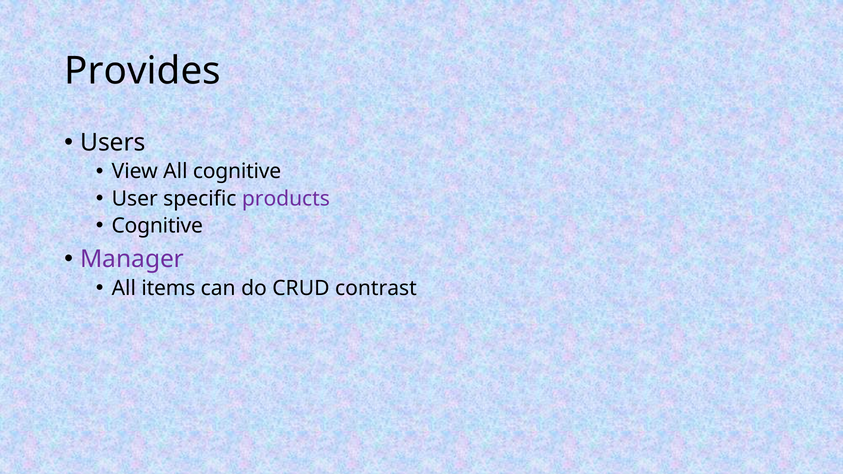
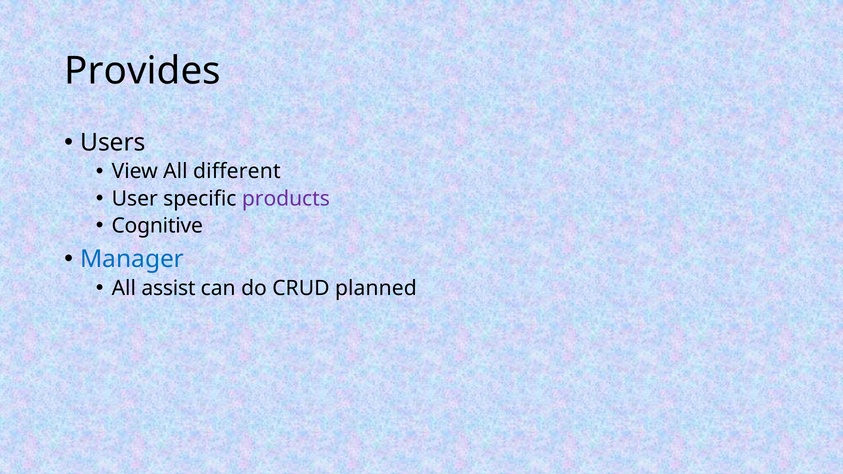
All cognitive: cognitive -> different
Manager colour: purple -> blue
items: items -> assist
contrast: contrast -> planned
